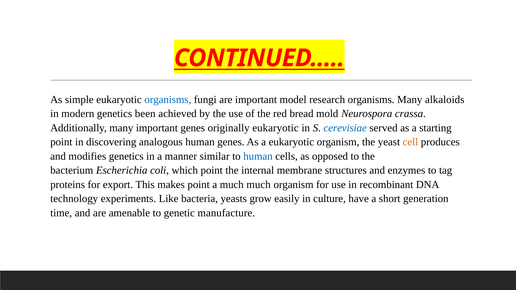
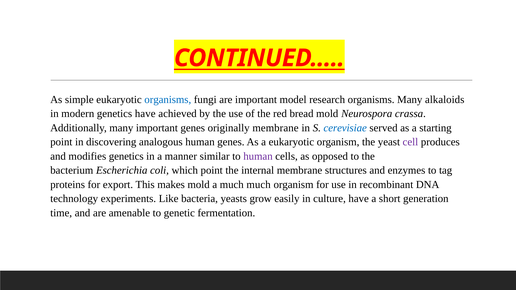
genetics been: been -> have
originally eukaryotic: eukaryotic -> membrane
cell colour: orange -> purple
human at (258, 156) colour: blue -> purple
makes point: point -> mold
manufacture: manufacture -> fermentation
